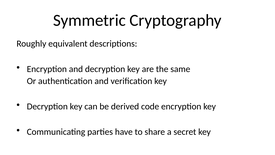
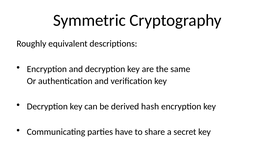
code: code -> hash
